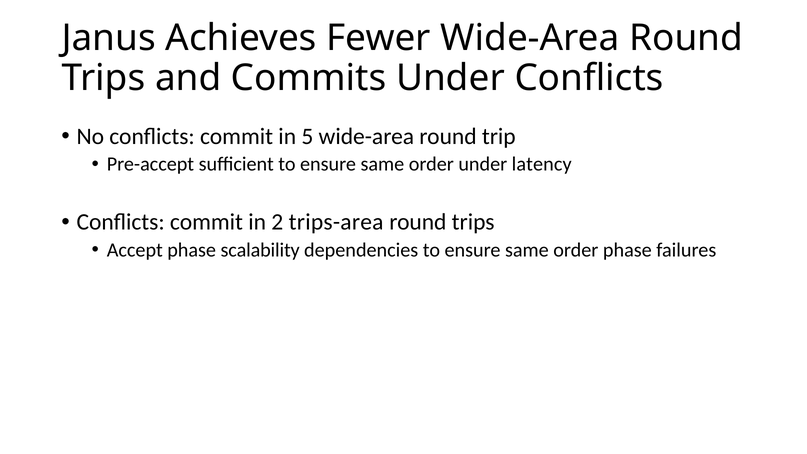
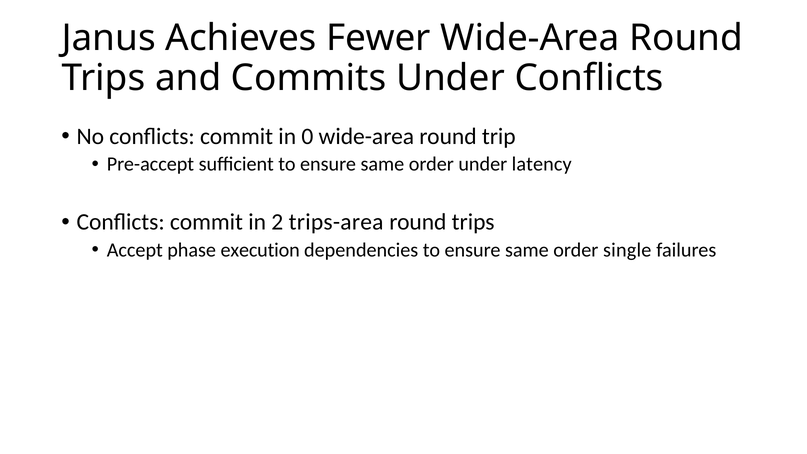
5: 5 -> 0
scalability: scalability -> execution
order phase: phase -> single
